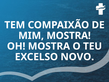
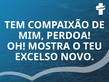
MIM MOSTRA: MOSTRA -> PERDOA
